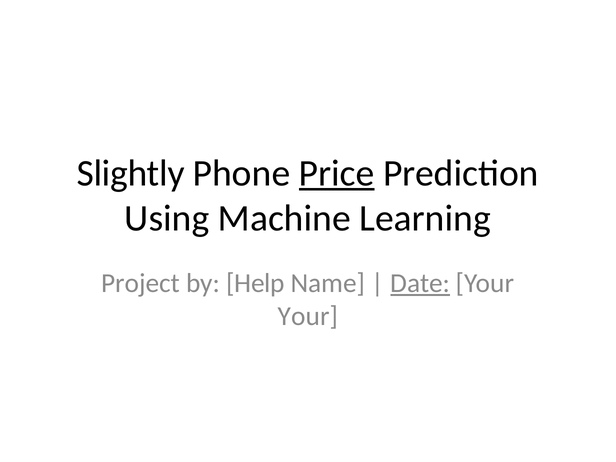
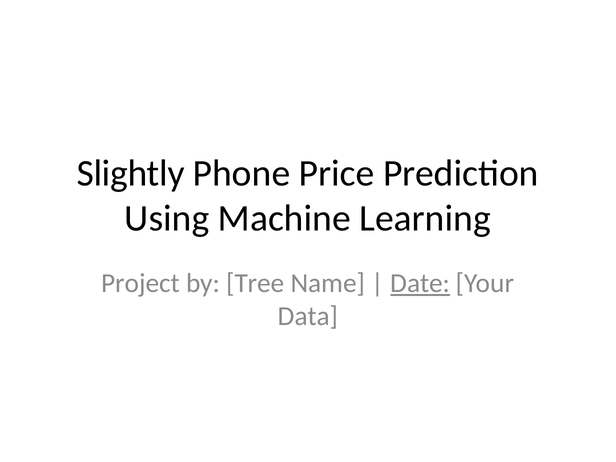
Price underline: present -> none
Help: Help -> Tree
Your at (308, 316): Your -> Data
